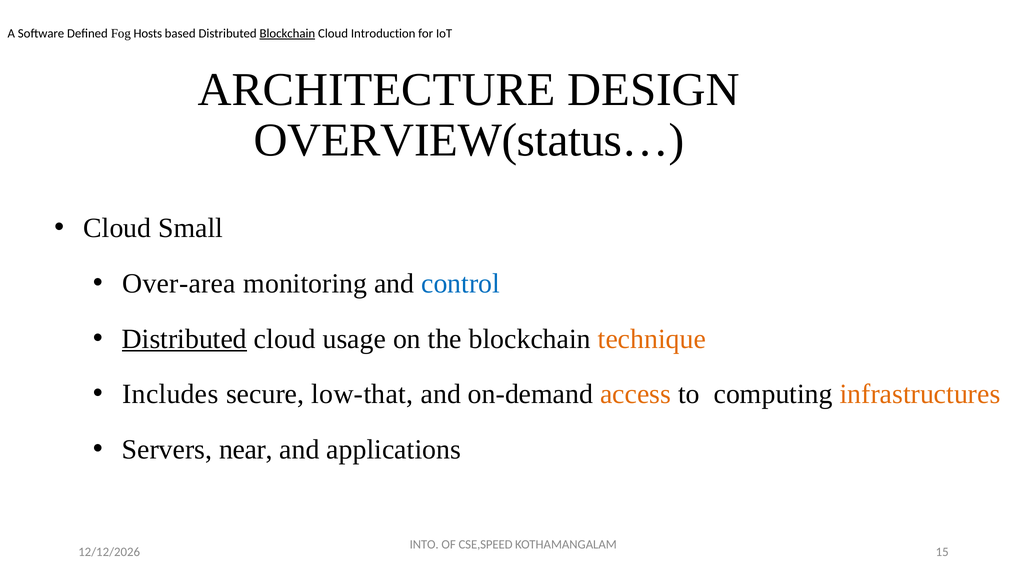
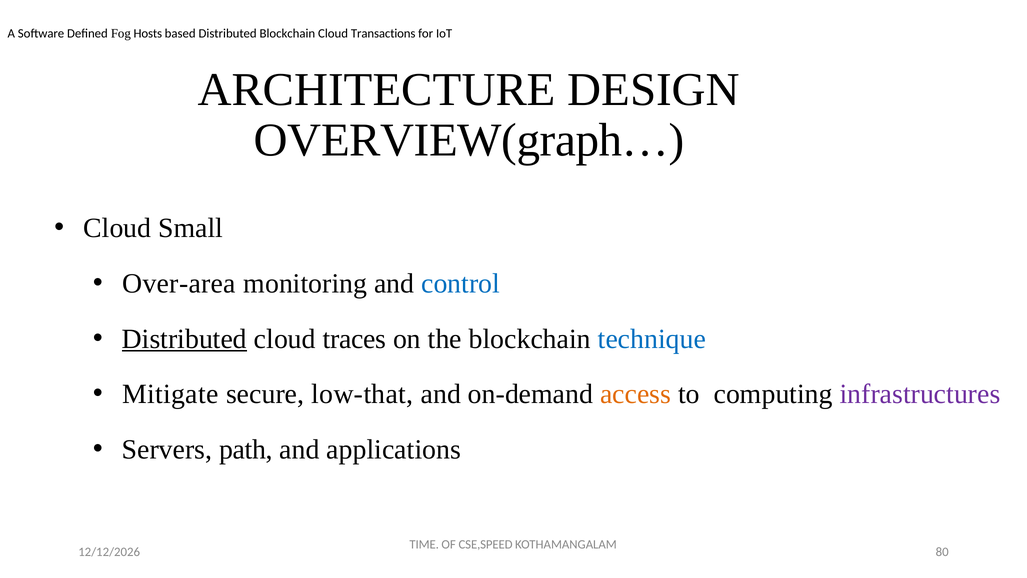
Blockchain at (287, 33) underline: present -> none
Introduction: Introduction -> Transactions
OVERVIEW(status…: OVERVIEW(status… -> OVERVIEW(graph…
usage: usage -> traces
technique colour: orange -> blue
Includes: Includes -> Mitigate
infrastructures colour: orange -> purple
near: near -> path
INTO: INTO -> TIME
15: 15 -> 80
